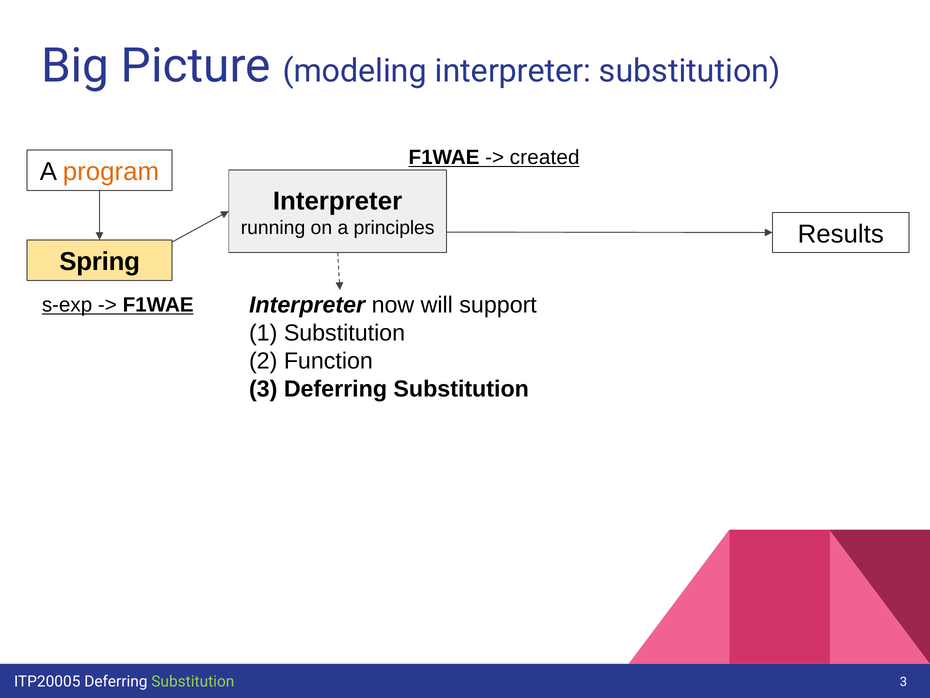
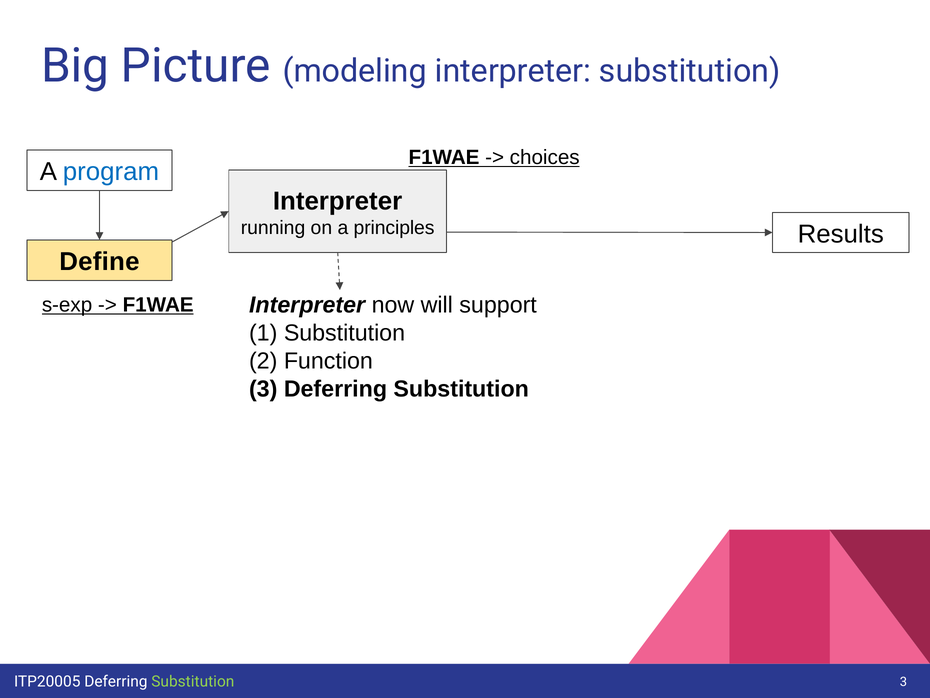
created: created -> choices
program colour: orange -> blue
Spring: Spring -> Define
